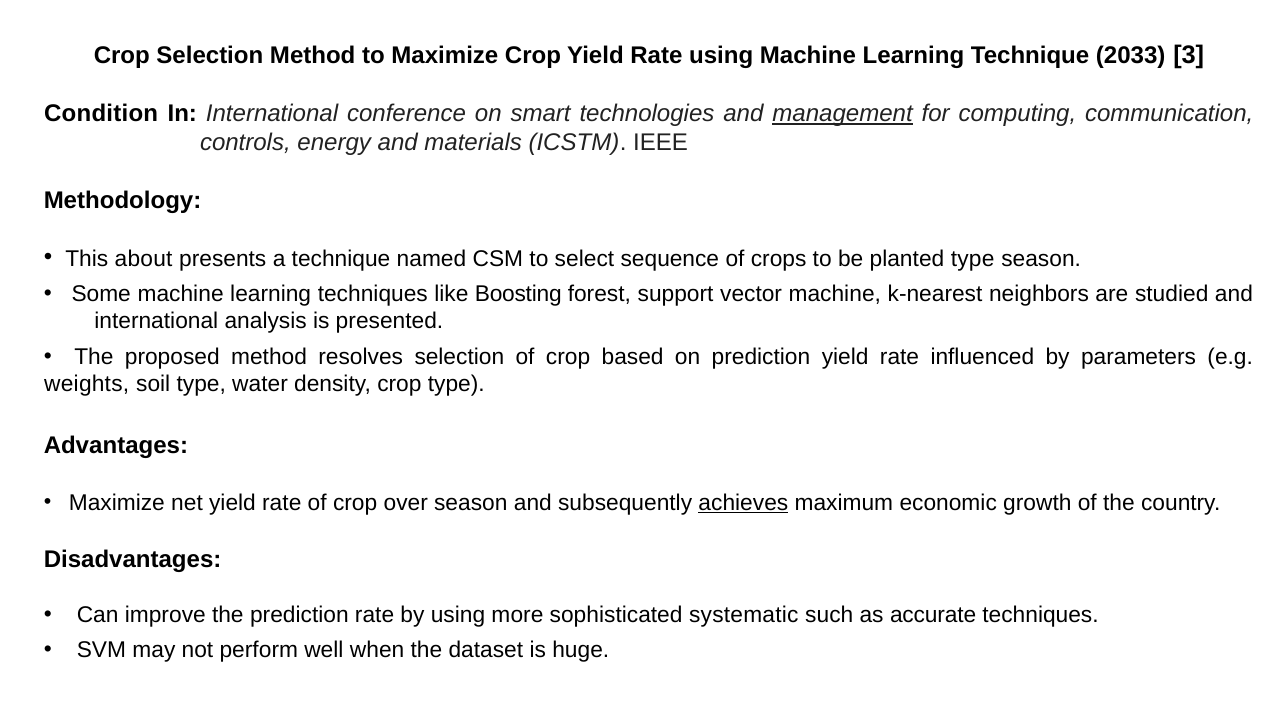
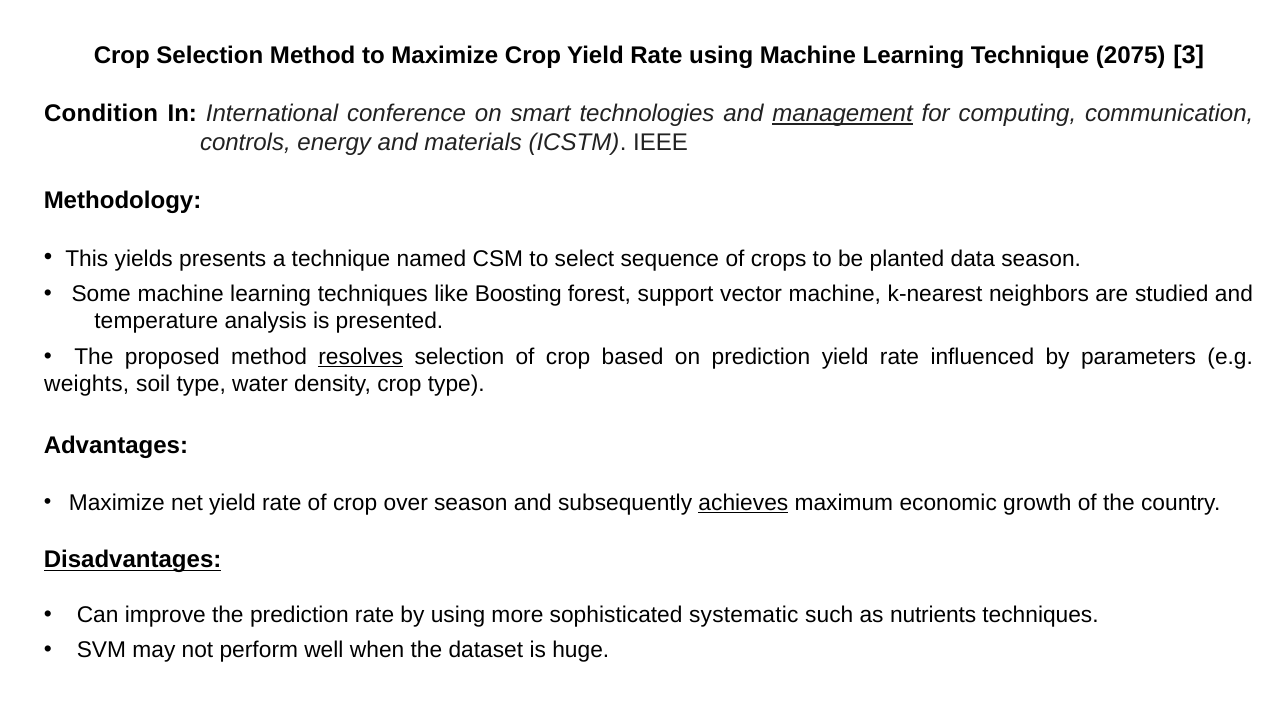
2033: 2033 -> 2075
about: about -> yields
planted type: type -> data
international at (156, 321): international -> temperature
resolves underline: none -> present
Disadvantages underline: none -> present
accurate: accurate -> nutrients
